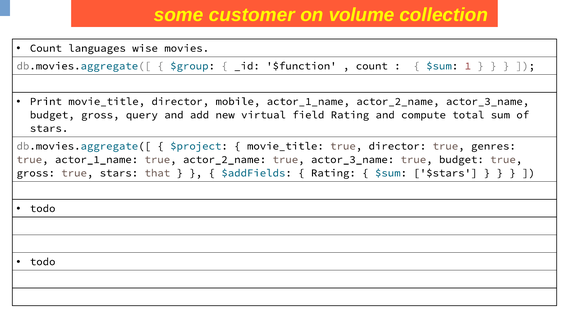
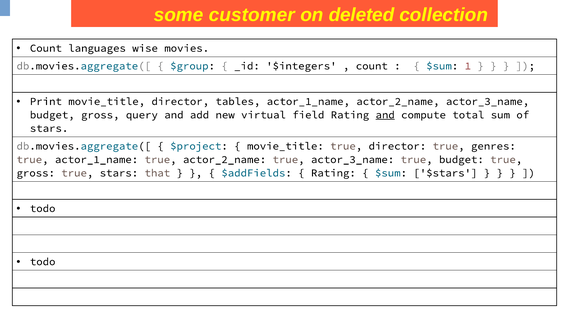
volume: volume -> deleted
$function: $function -> $integers
mobile: mobile -> tables
and at (385, 115) underline: none -> present
